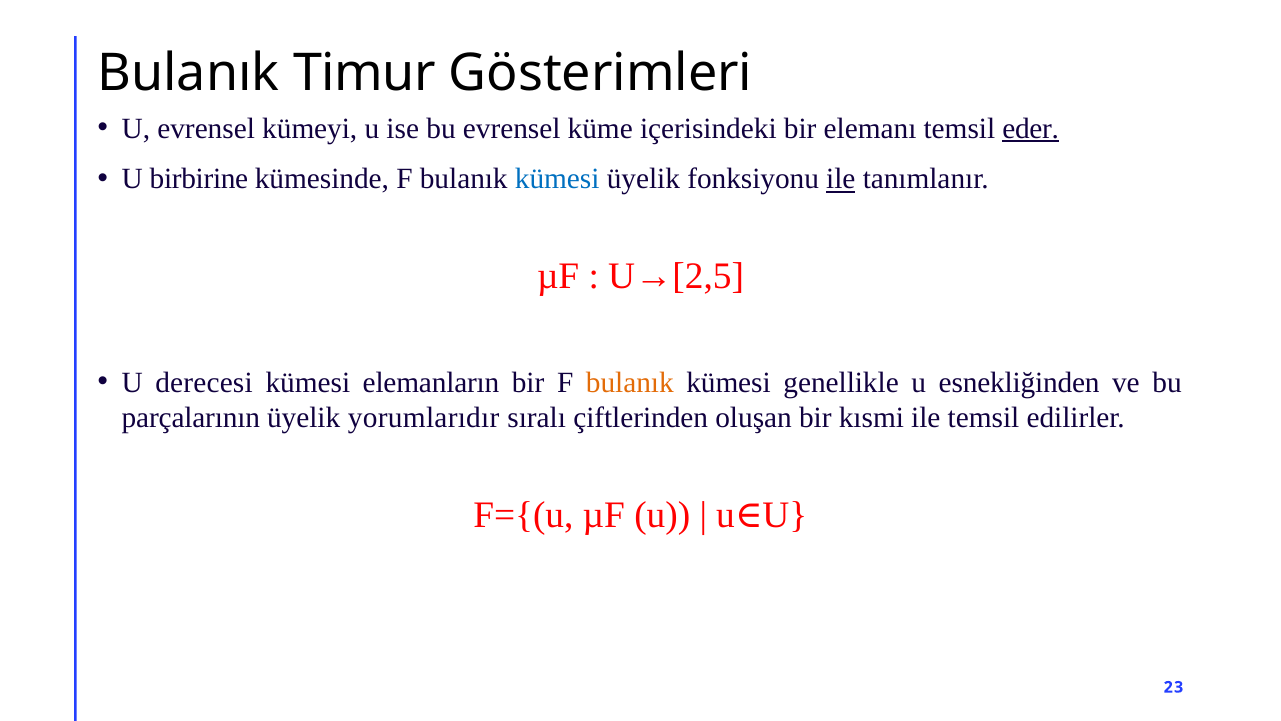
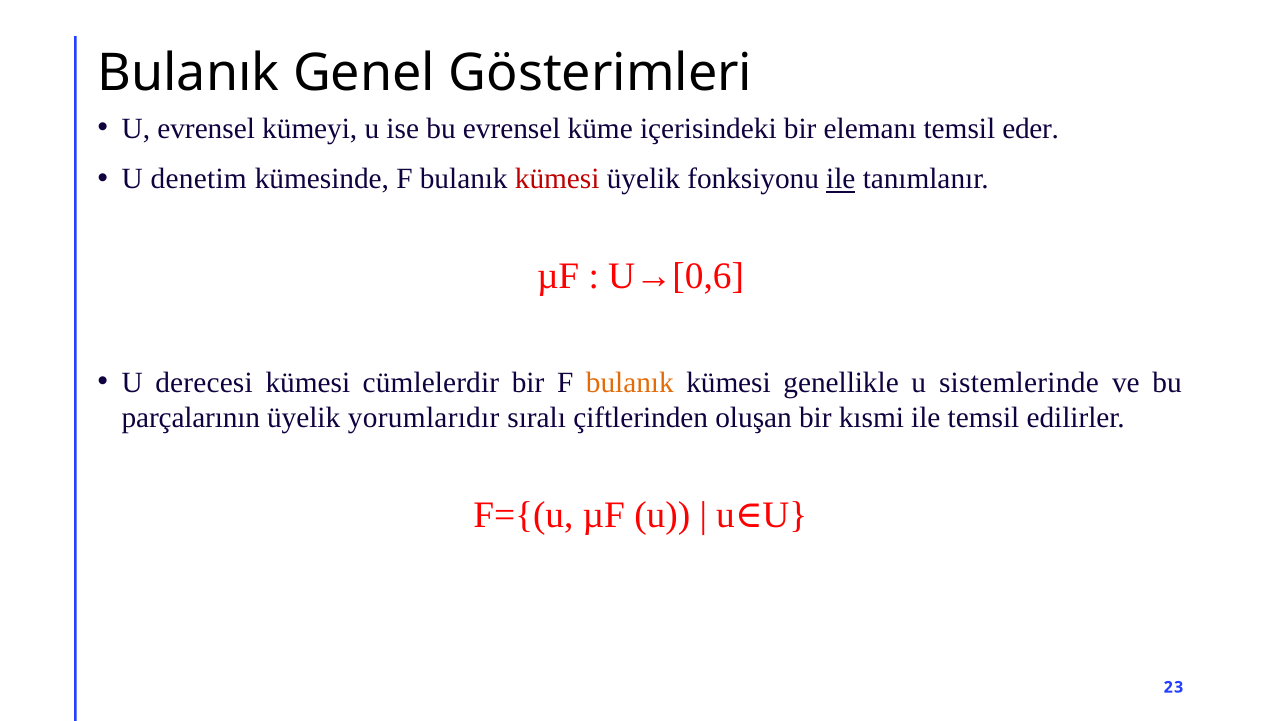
Timur: Timur -> Genel
eder underline: present -> none
birbirine: birbirine -> denetim
kümesi at (557, 179) colour: blue -> red
U→[2,5: U→[2,5 -> U→[0,6
elemanların: elemanların -> cümlelerdir
esnekliğinden: esnekliğinden -> sistemlerinde
